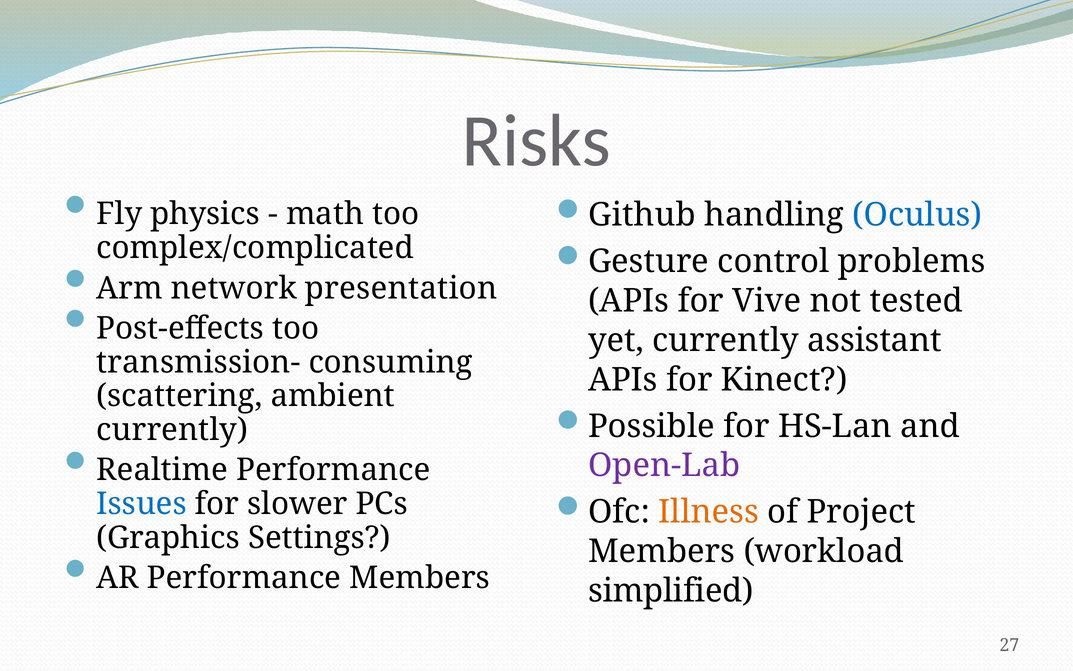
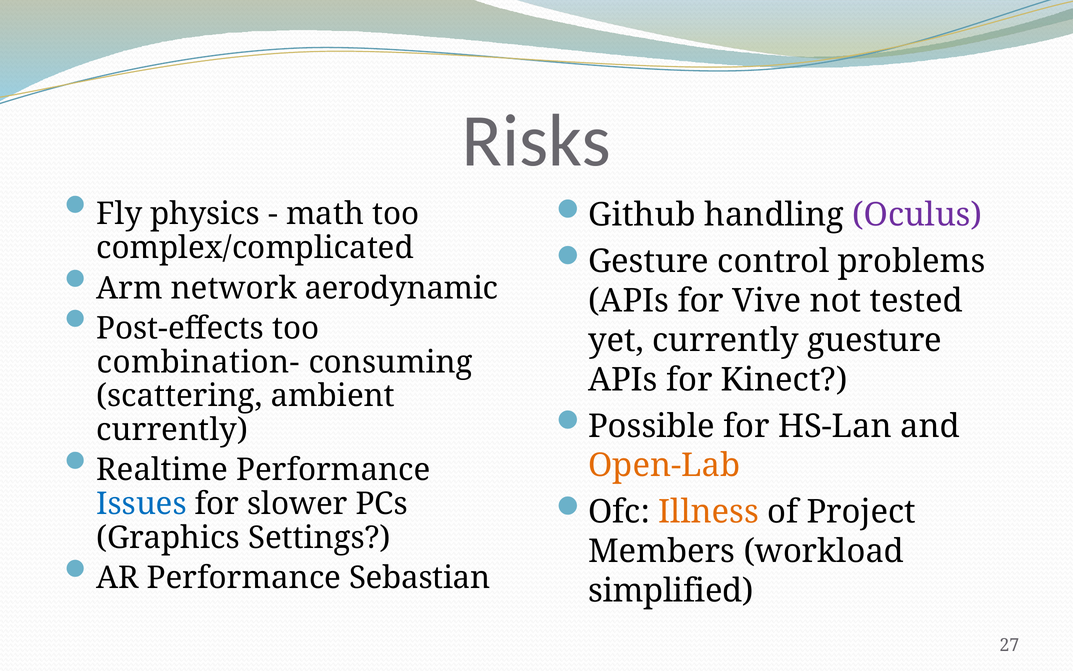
Oculus colour: blue -> purple
presentation: presentation -> aerodynamic
assistant: assistant -> guesture
transmission-: transmission- -> combination-
Open-Lab colour: purple -> orange
Performance Members: Members -> Sebastian
